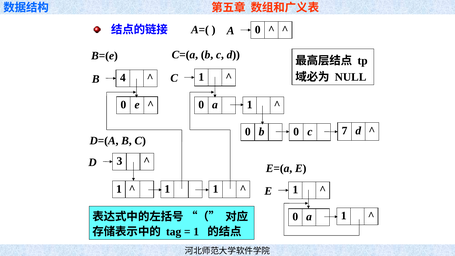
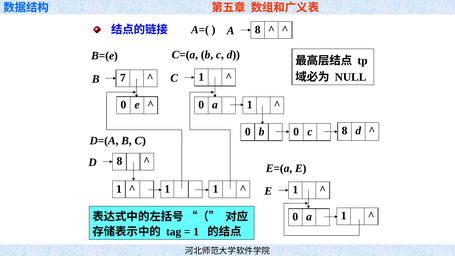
0 at (258, 30): 0 -> 8
4: 4 -> 7
c 7: 7 -> 8
D 3: 3 -> 8
